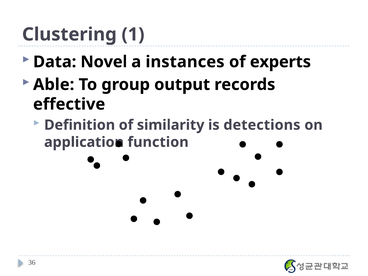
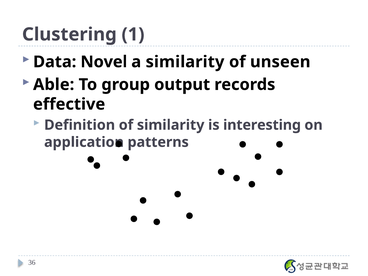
a instances: instances -> similarity
experts: experts -> unseen
detections: detections -> interesting
function: function -> patterns
